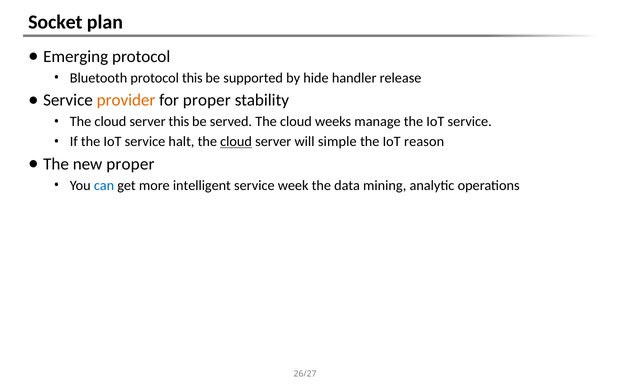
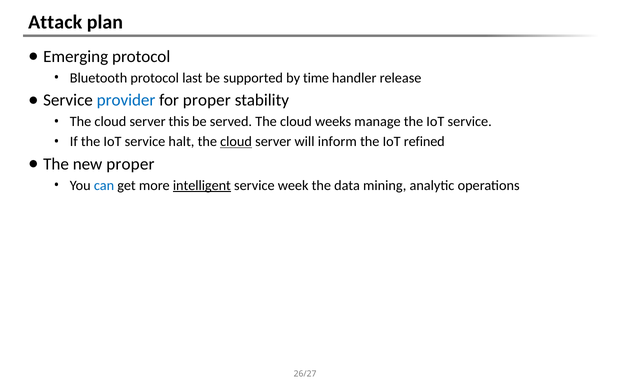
Socket: Socket -> Attack
protocol this: this -> last
hide: hide -> time
provider colour: orange -> blue
simple: simple -> inform
reason: reason -> refined
intelligent underline: none -> present
